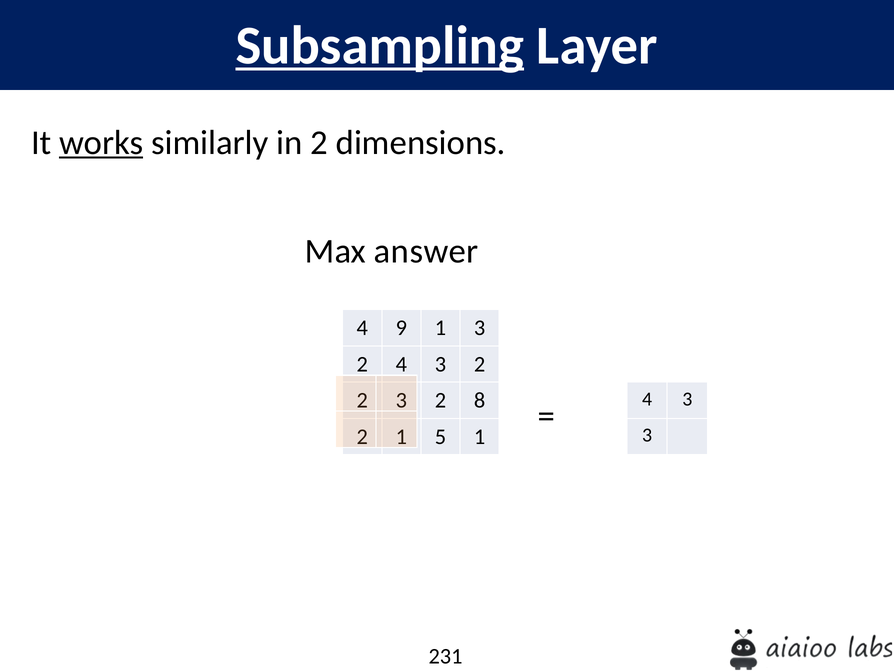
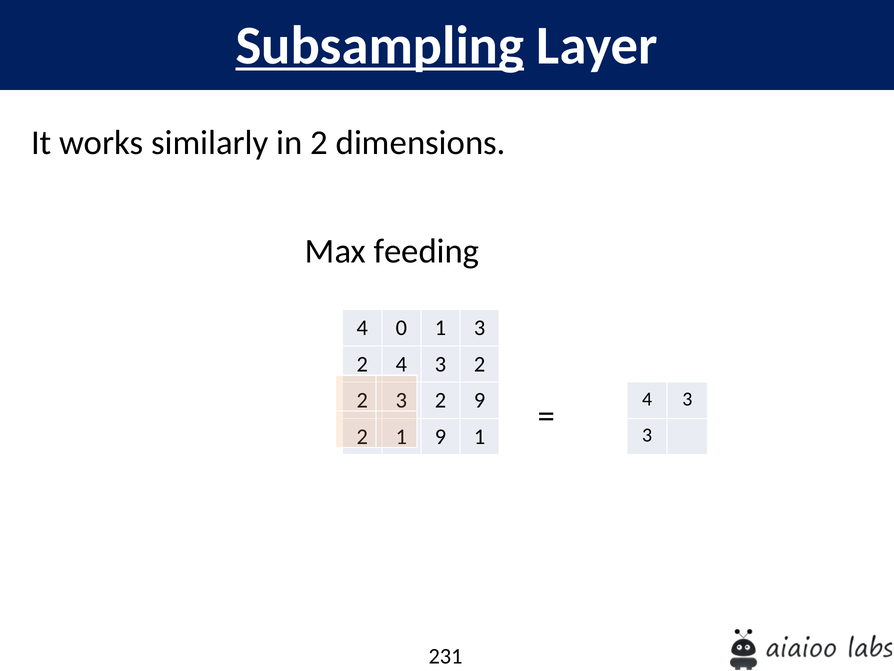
works underline: present -> none
answer: answer -> feeding
9: 9 -> 0
2 8: 8 -> 9
5 at (440, 437): 5 -> 9
